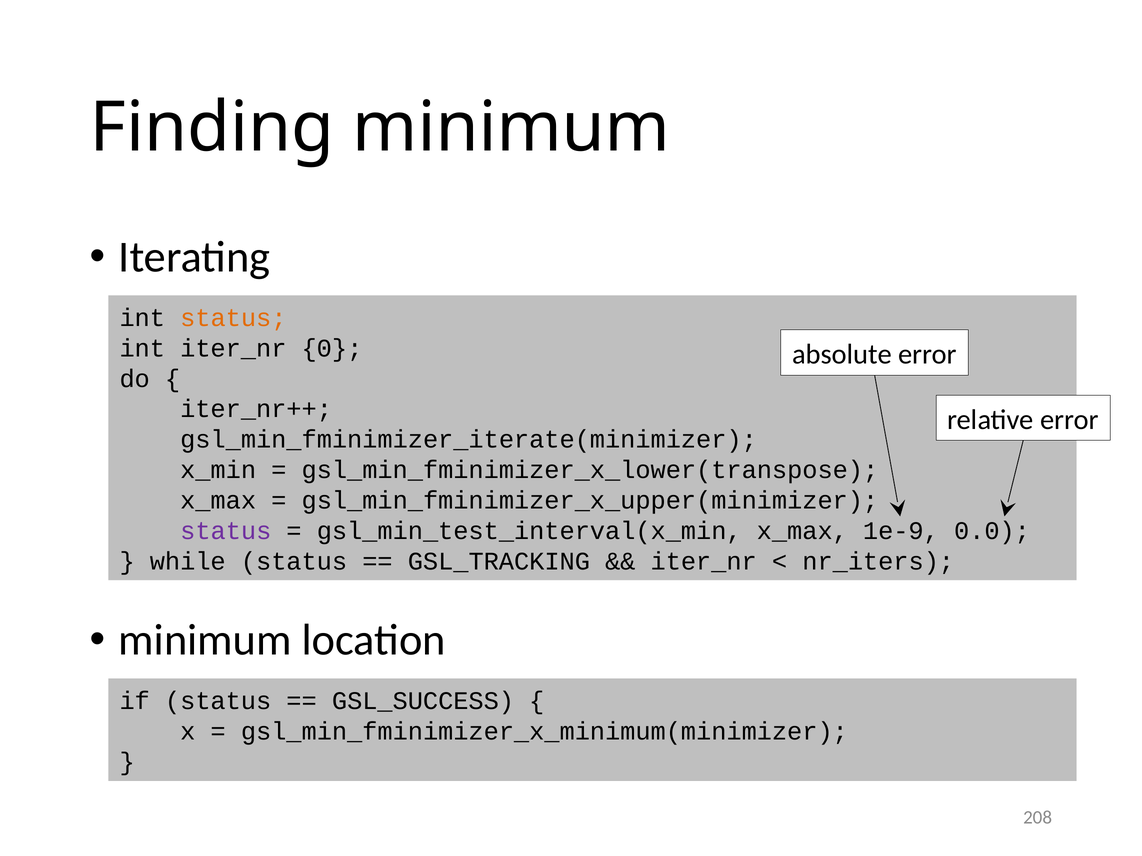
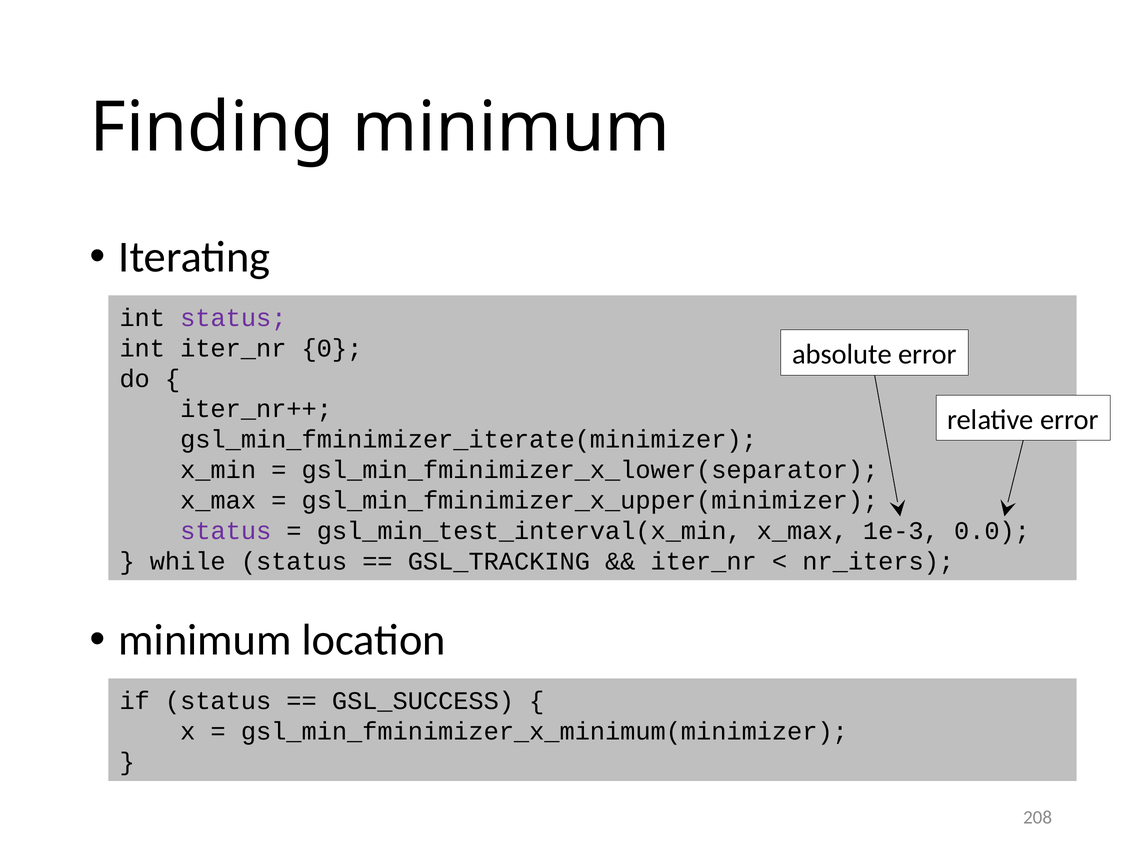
status at (233, 318) colour: orange -> purple
gsl_min_fminimizer_x_lower(transpose: gsl_min_fminimizer_x_lower(transpose -> gsl_min_fminimizer_x_lower(separator
1e-9: 1e-9 -> 1e-3
